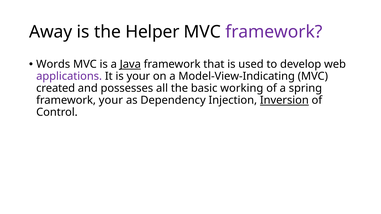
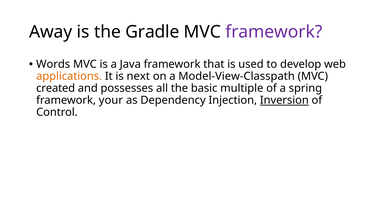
Helper: Helper -> Gradle
Java underline: present -> none
applications colour: purple -> orange
is your: your -> next
Model-View-Indicating: Model-View-Indicating -> Model-View-Classpath
working: working -> multiple
